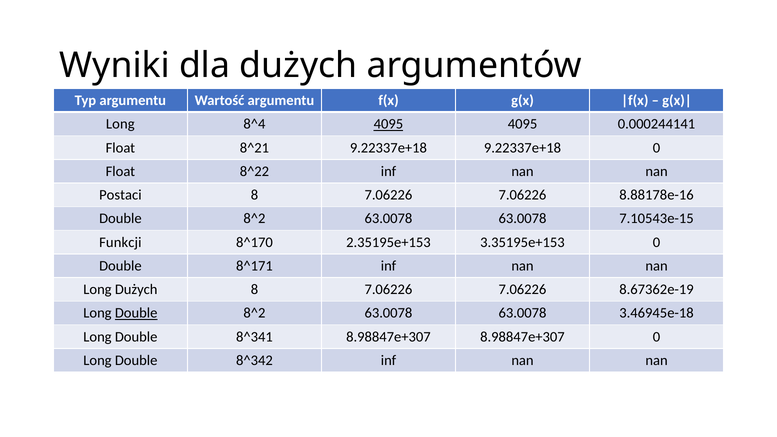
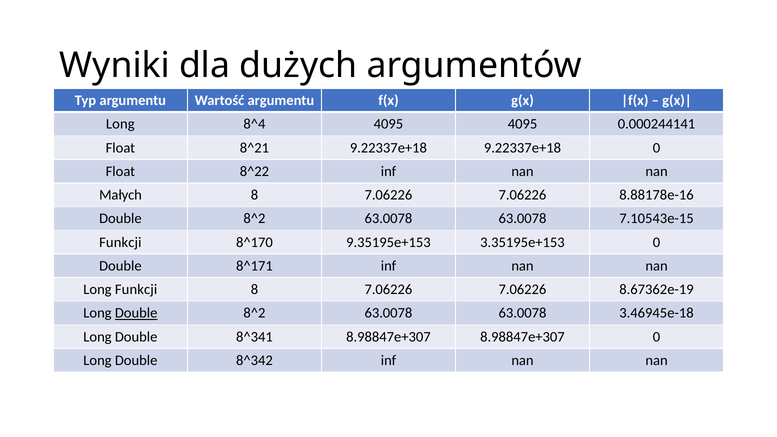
4095 at (388, 124) underline: present -> none
Postaci: Postaci -> Małych
2.35195e+153: 2.35195e+153 -> 9.35195e+153
Long Dużych: Dużych -> Funkcji
